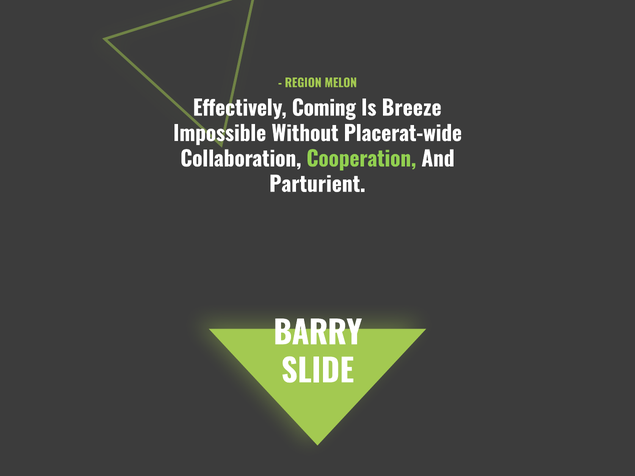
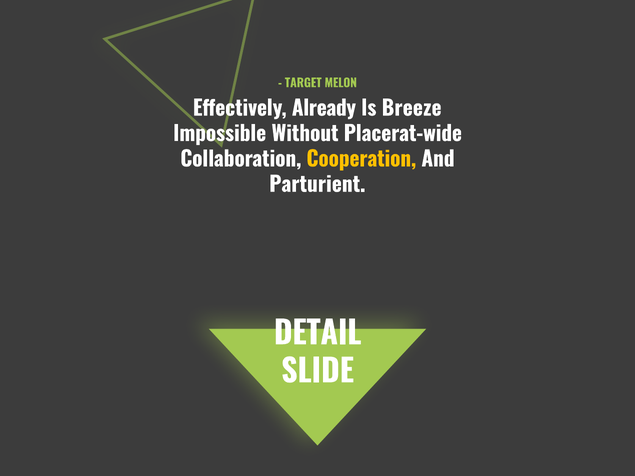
REGION: REGION -> TARGET
Coming: Coming -> Already
Cooperation colour: light green -> yellow
BARRY: BARRY -> DETAIL
